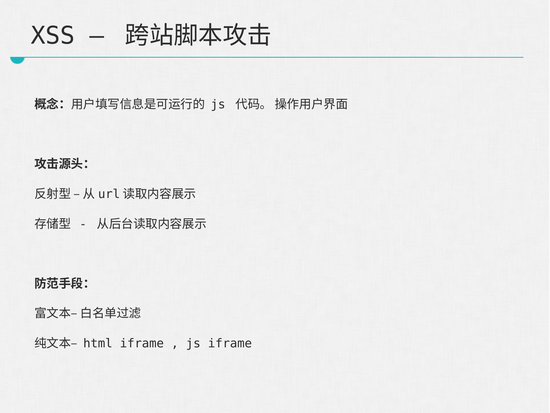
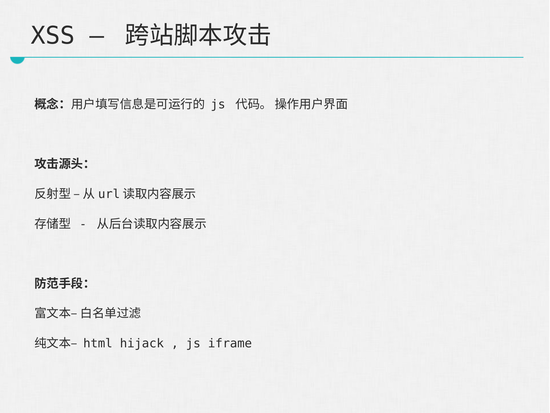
html iframe: iframe -> hijack
